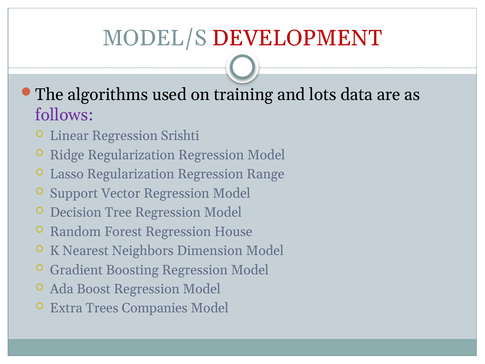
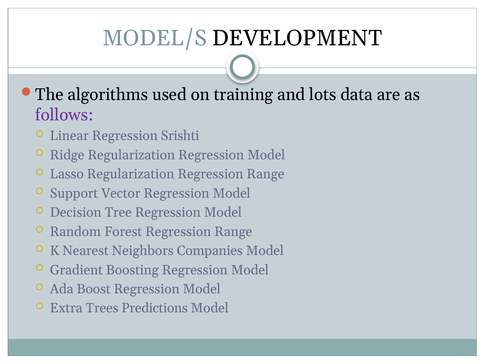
DEVELOPMENT colour: red -> black
Forest Regression House: House -> Range
Dimension: Dimension -> Companies
Companies: Companies -> Predictions
